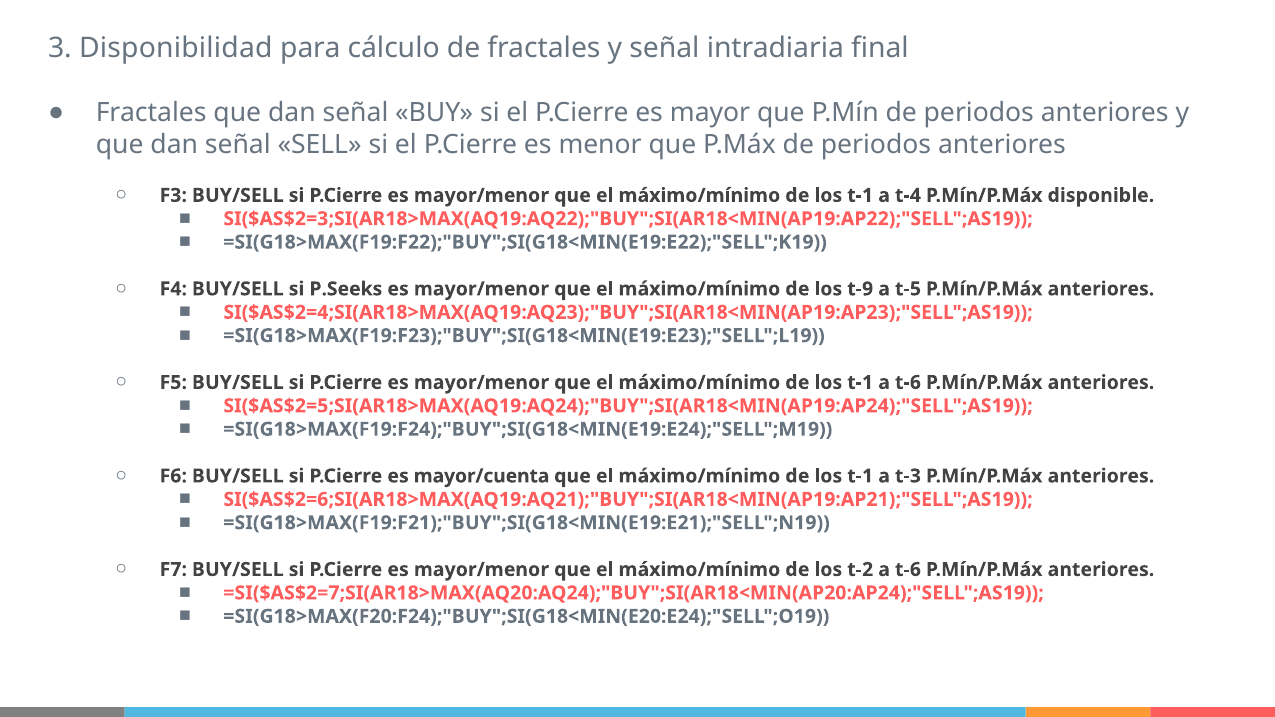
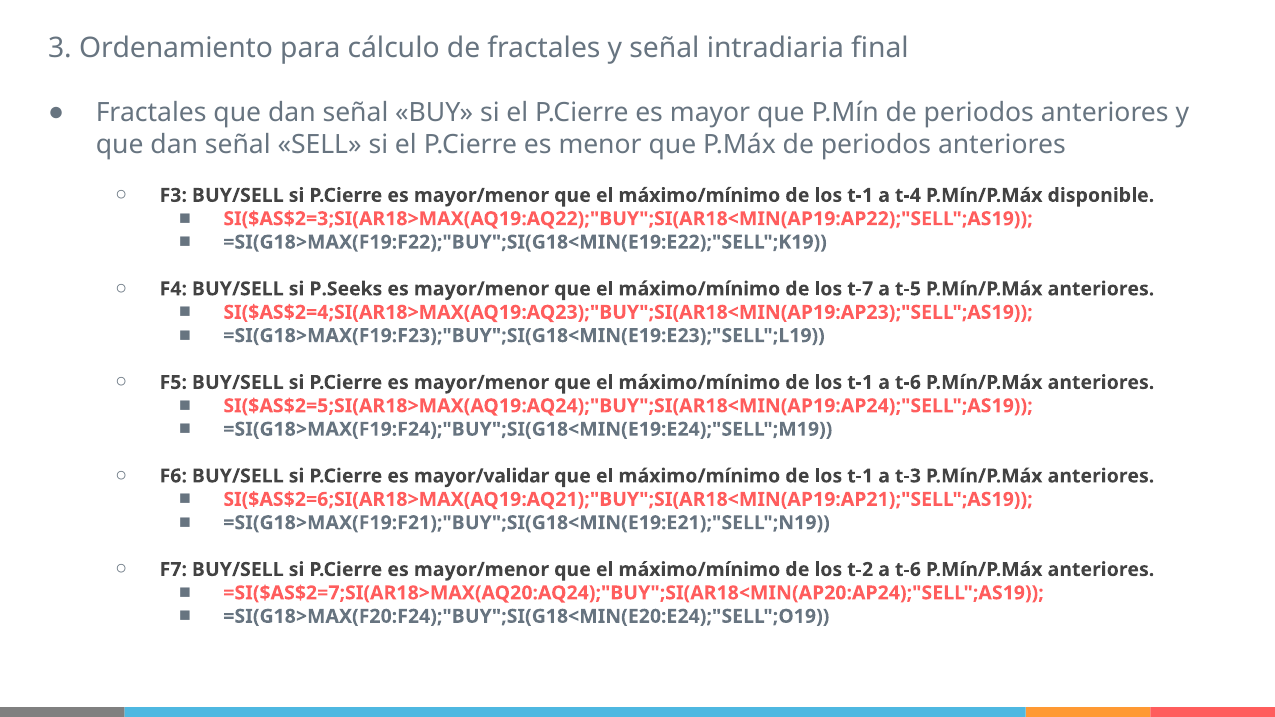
Disponibilidad: Disponibilidad -> Ordenamiento
t-9: t-9 -> t-7
mayor/cuenta: mayor/cuenta -> mayor/validar
